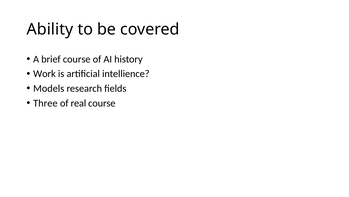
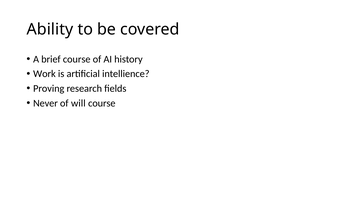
Models: Models -> Proving
Three: Three -> Never
real: real -> will
